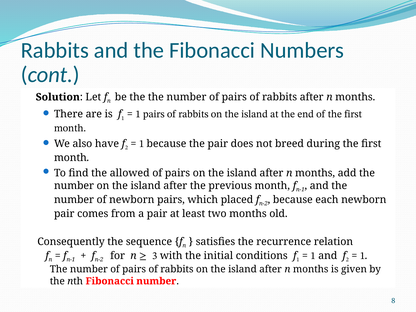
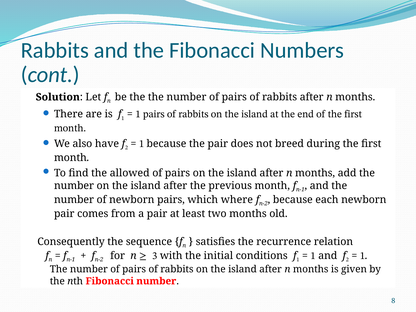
placed: placed -> where
